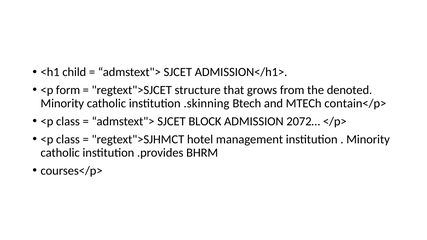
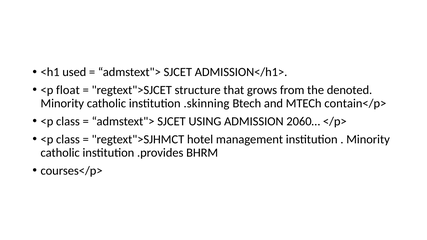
child: child -> used
form: form -> float
BLOCK: BLOCK -> USING
2072…: 2072… -> 2060…
